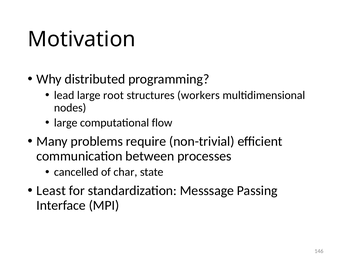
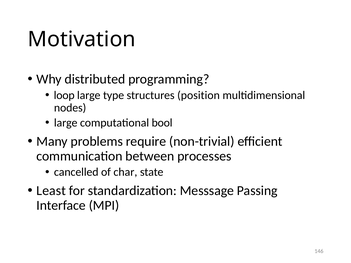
lead: lead -> loop
root: root -> type
workers: workers -> position
flow: flow -> bool
